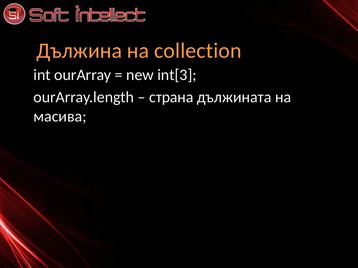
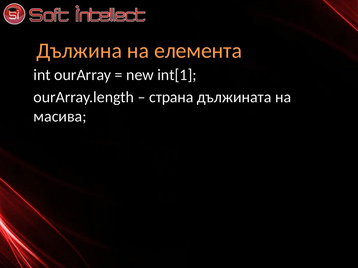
collection: collection -> елемента
int[3: int[3 -> int[1
